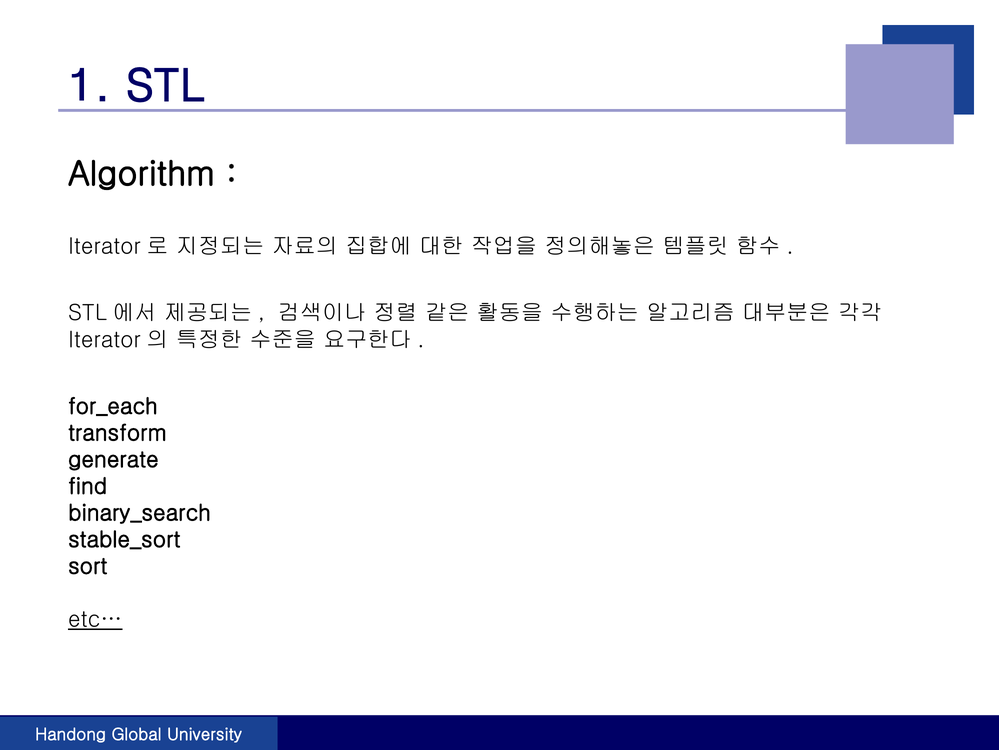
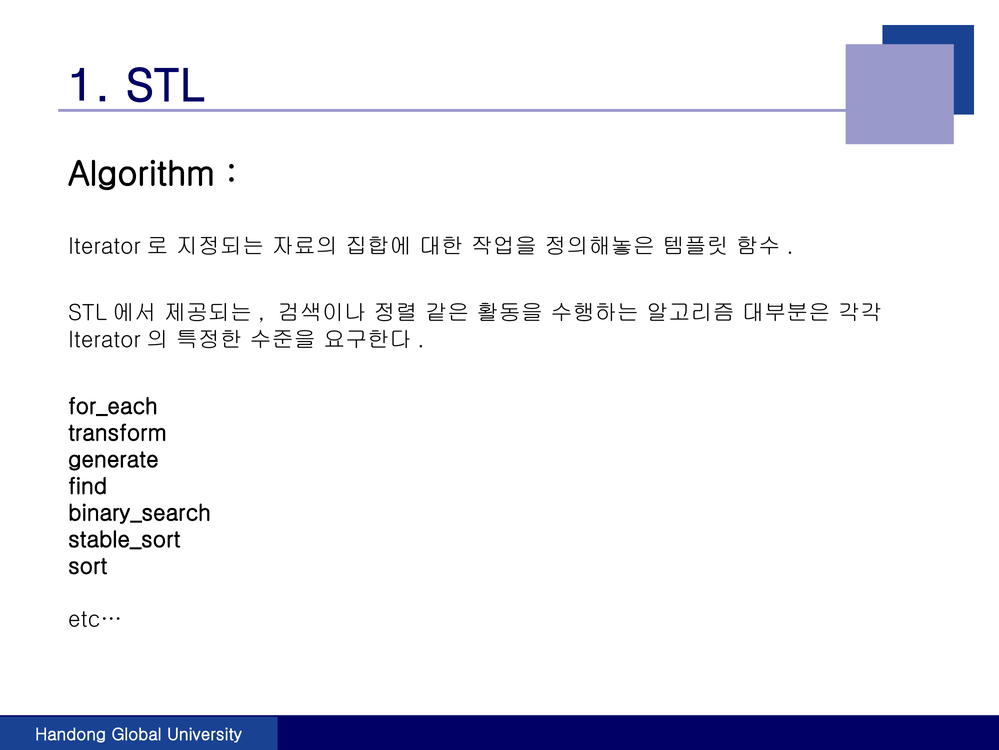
etc… underline: present -> none
